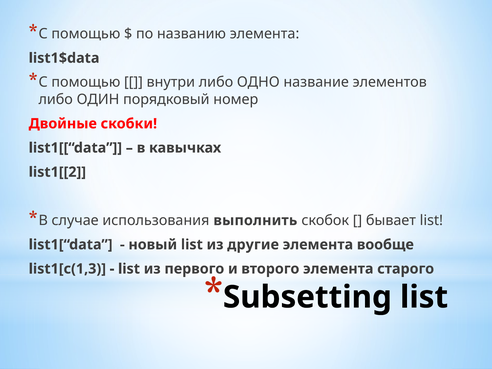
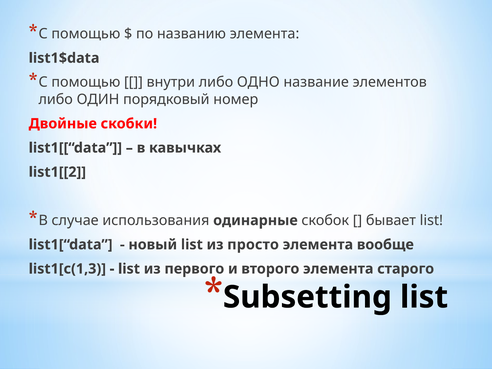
выполнить: выполнить -> одинарные
другие: другие -> просто
